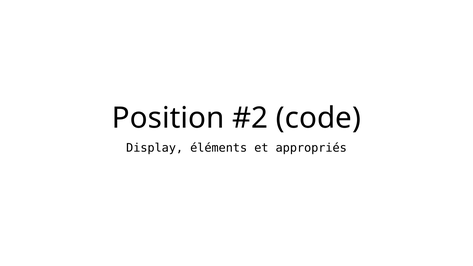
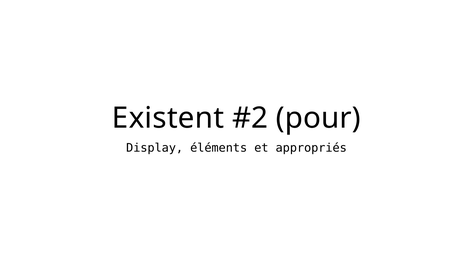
Position: Position -> Existent
code: code -> pour
